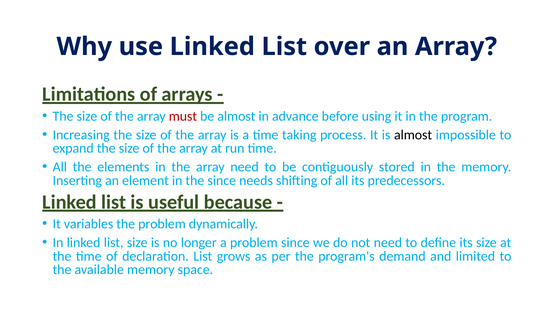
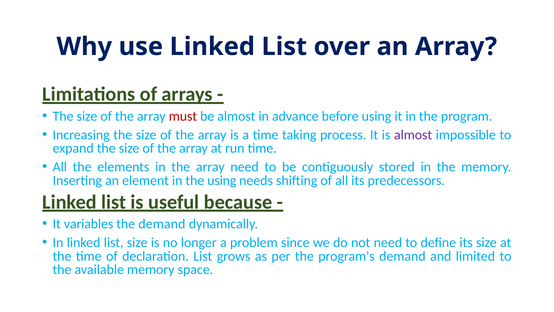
almost at (413, 135) colour: black -> purple
the since: since -> using
the problem: problem -> demand
